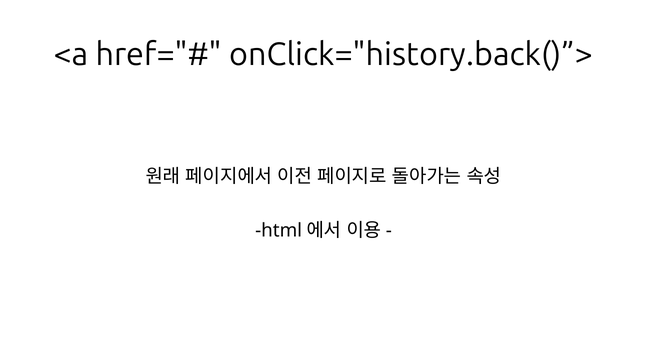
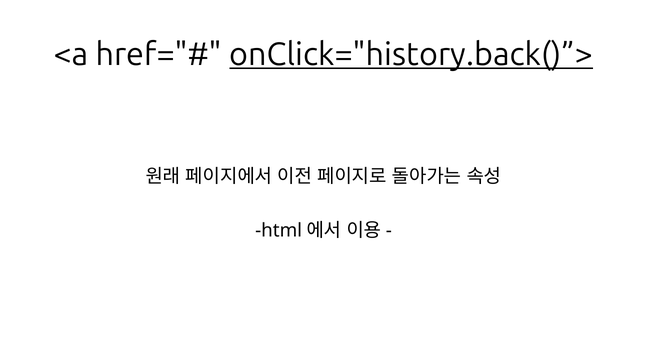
onClick="history.back()”> underline: none -> present
